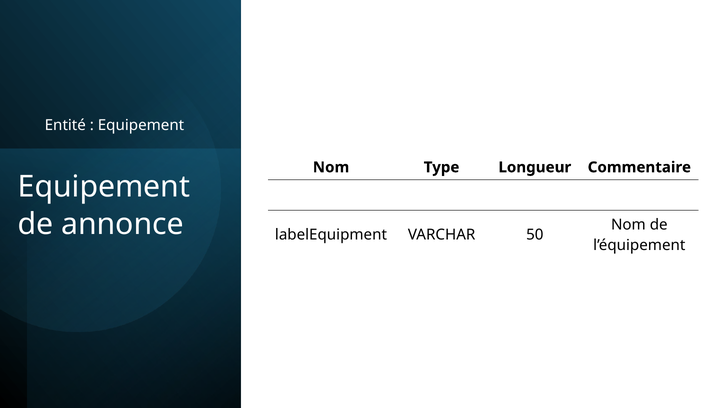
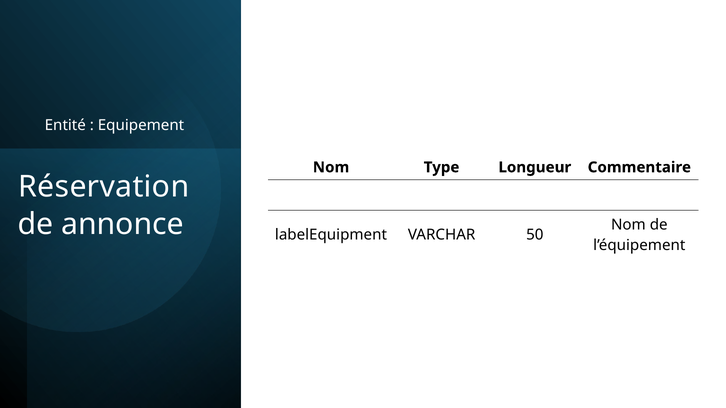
Equipement at (104, 187): Equipement -> Réservation
